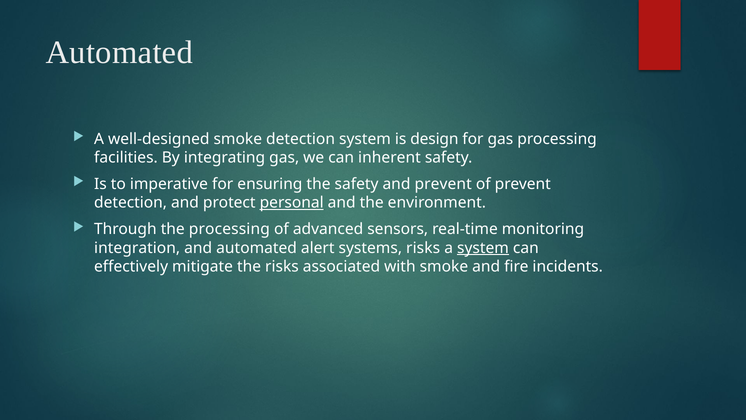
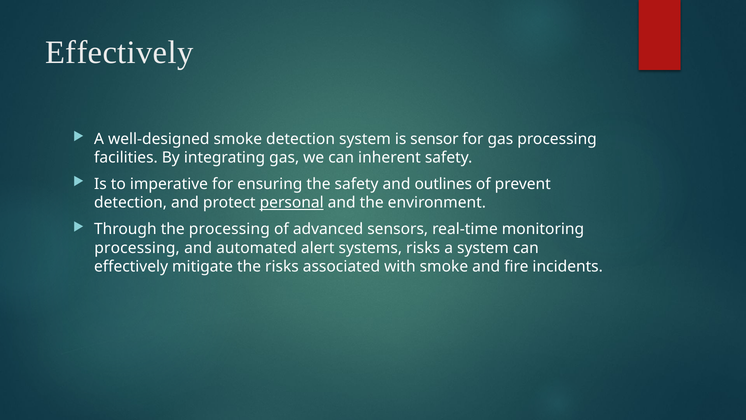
Automated at (119, 52): Automated -> Effectively
design: design -> sensor
and prevent: prevent -> outlines
integration at (137, 248): integration -> processing
system at (483, 248) underline: present -> none
